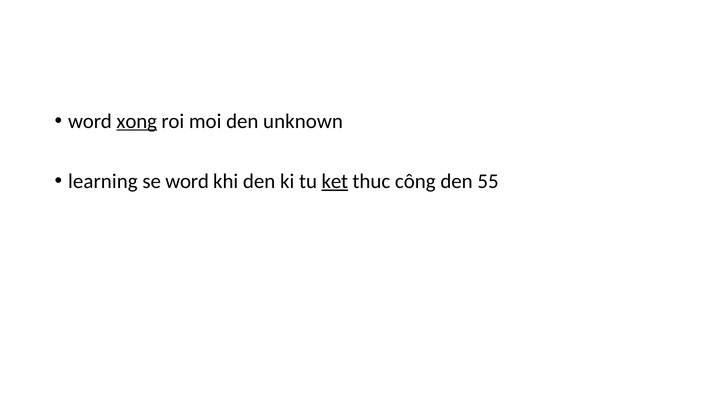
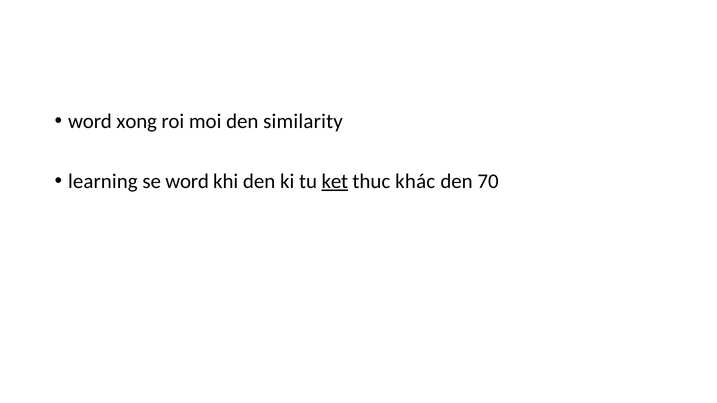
xong underline: present -> none
unknown: unknown -> similarity
công: công -> khác
55: 55 -> 70
